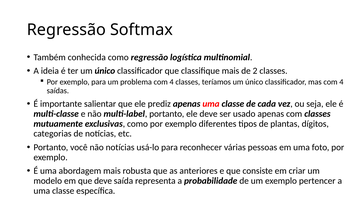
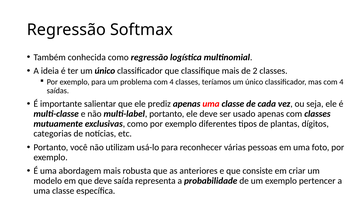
não notícias: notícias -> utilizam
